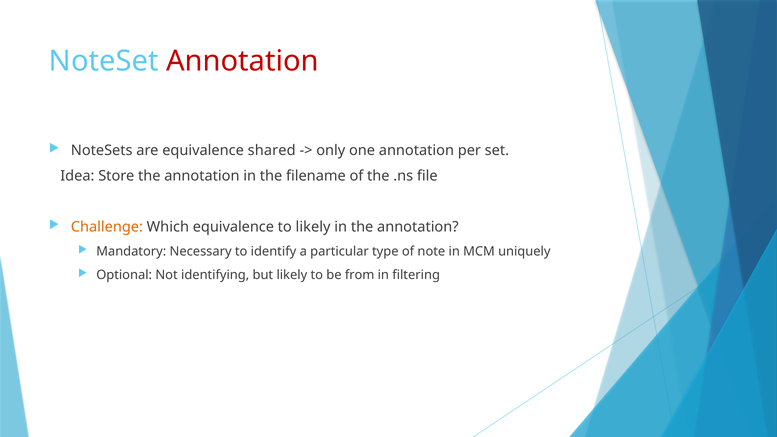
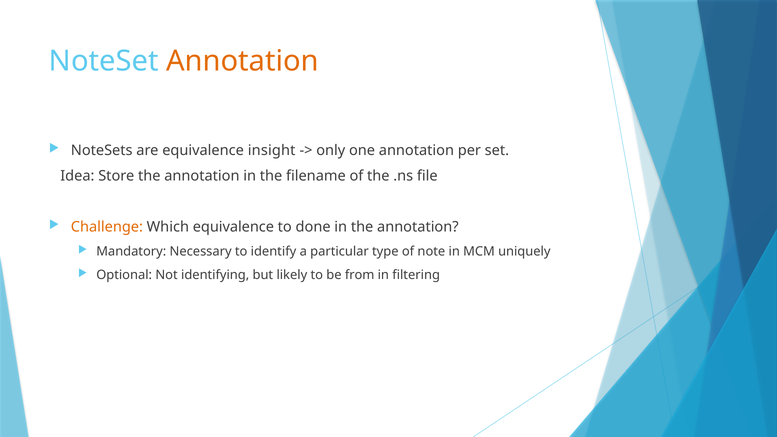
Annotation at (243, 61) colour: red -> orange
shared: shared -> insight
to likely: likely -> done
